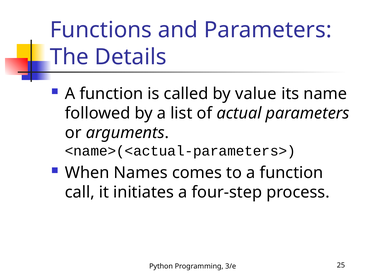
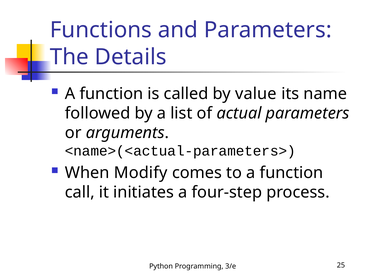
Names: Names -> Modify
